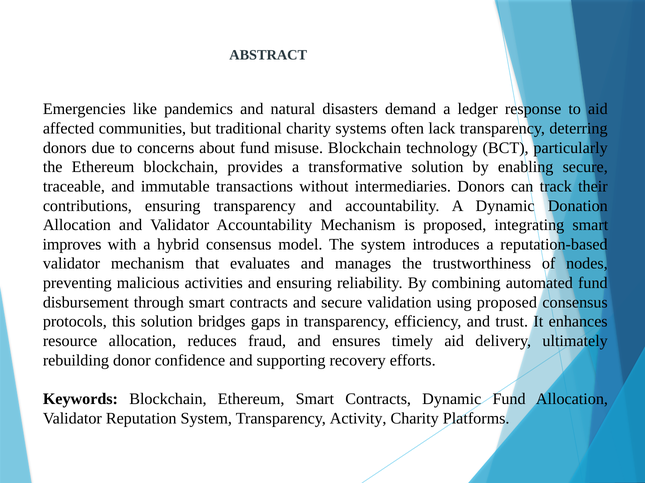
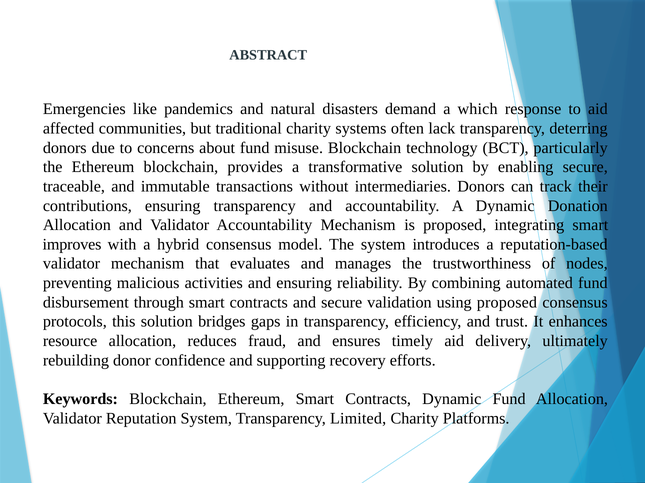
ledger: ledger -> which
Activity: Activity -> Limited
